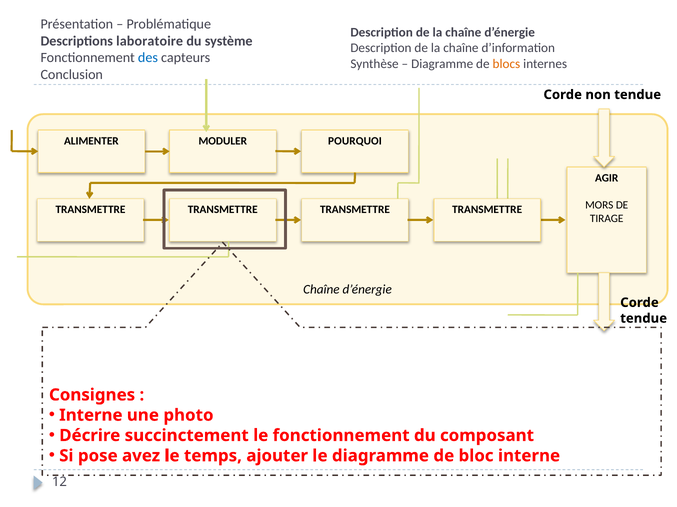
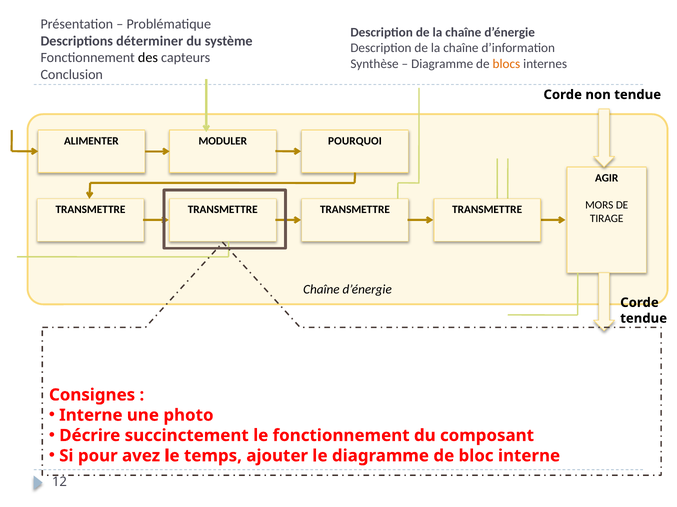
laboratoire: laboratoire -> déterminer
des colour: blue -> black
pose: pose -> pour
